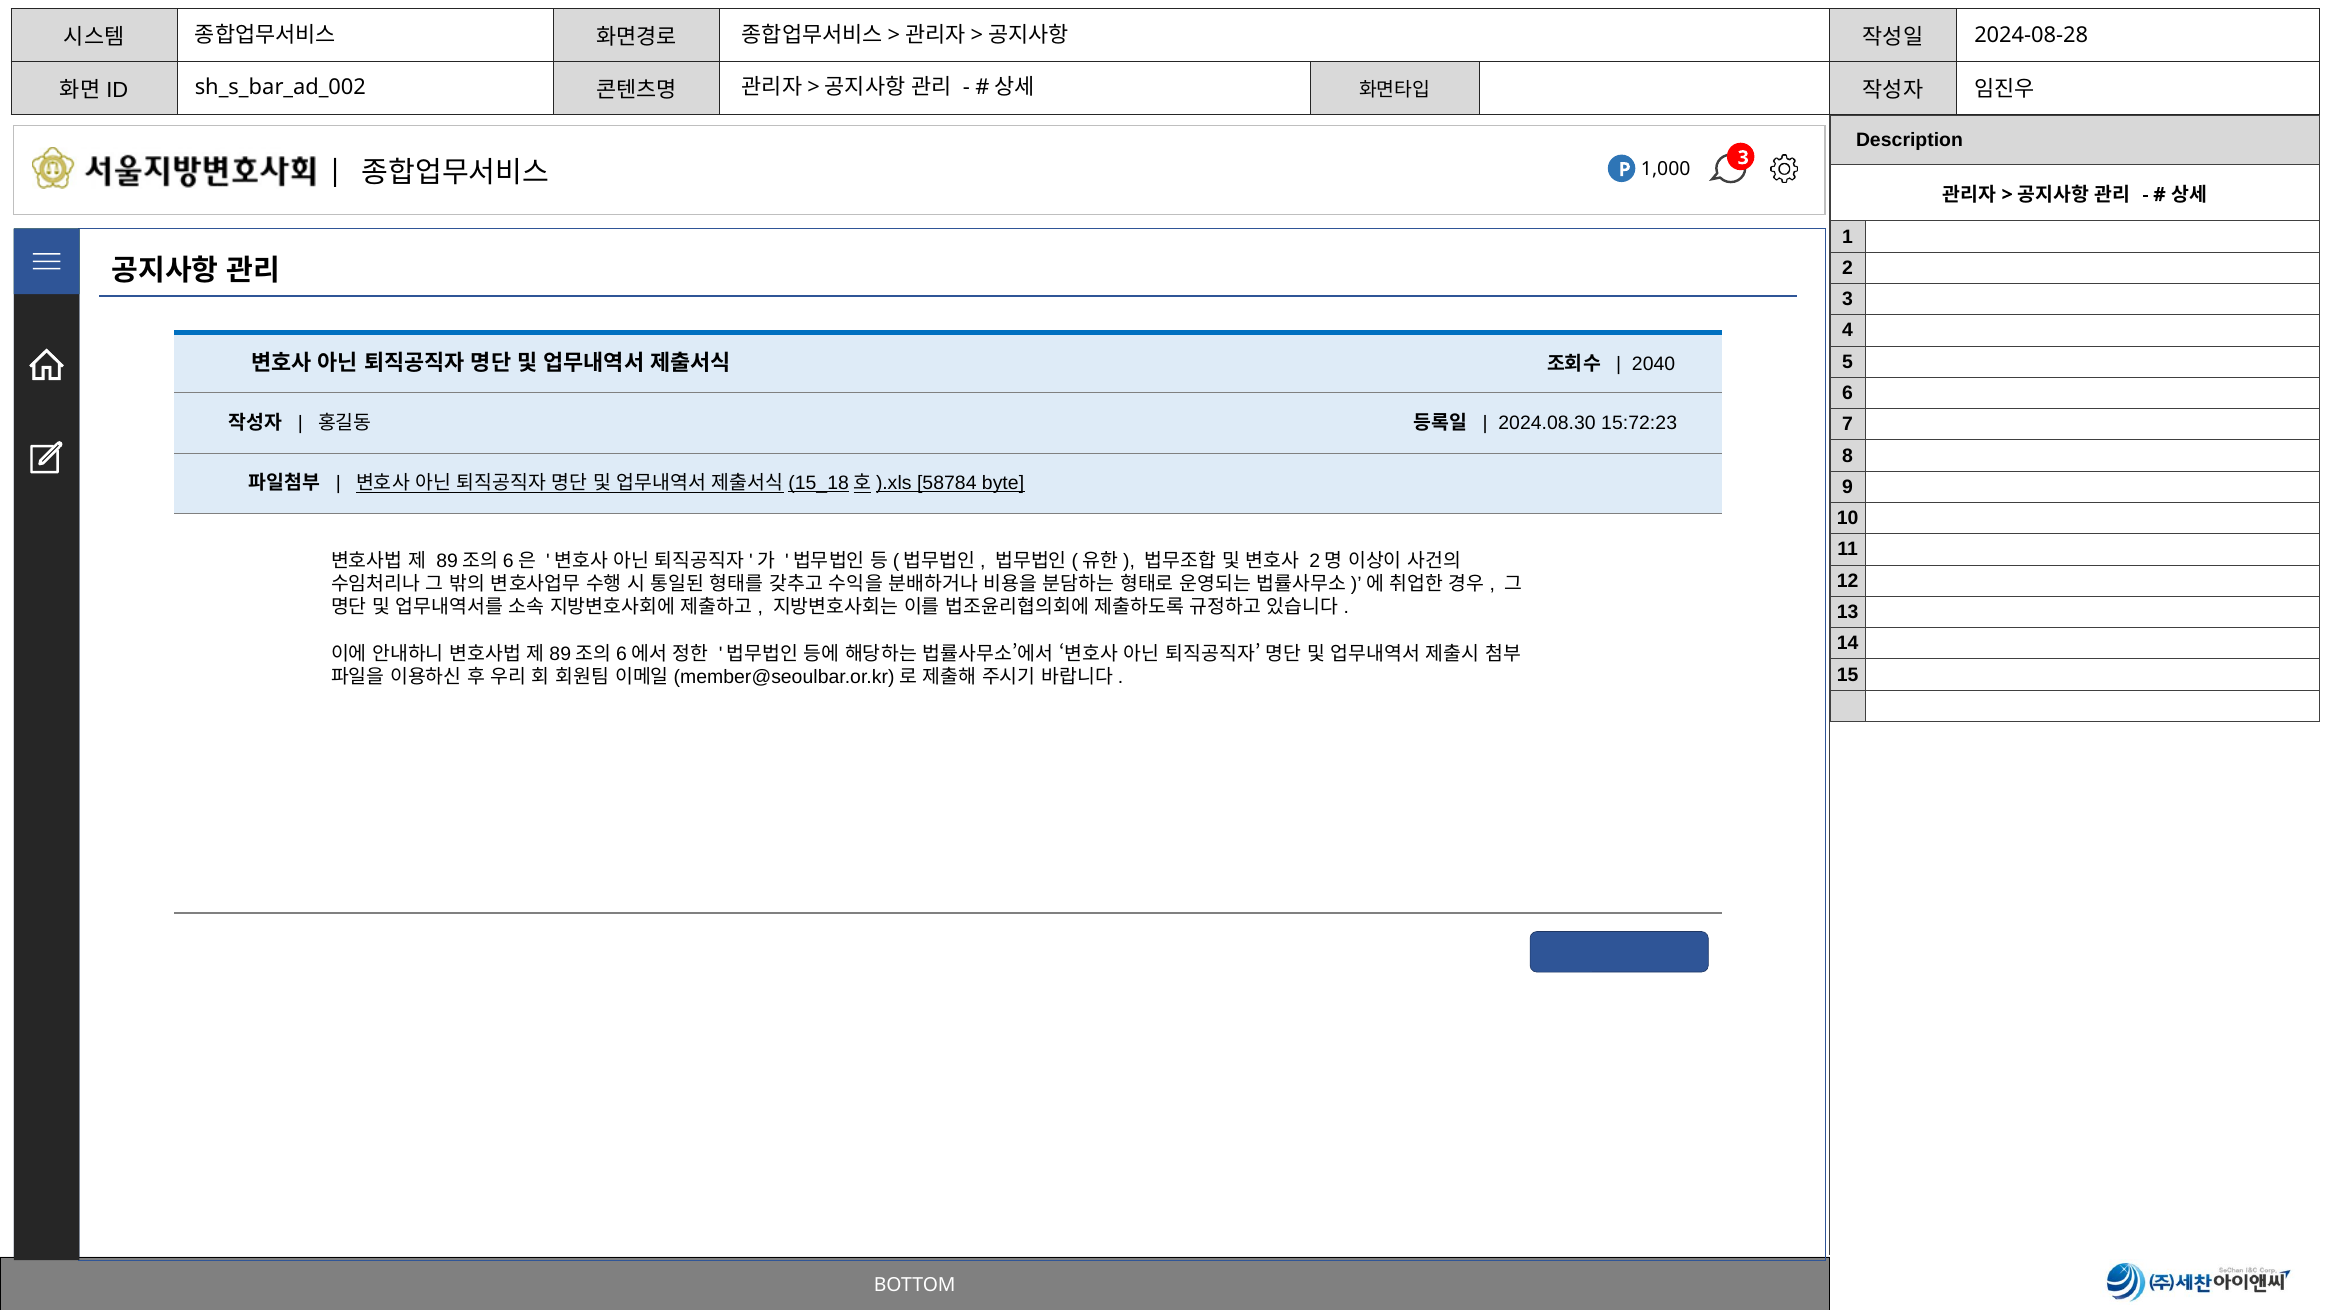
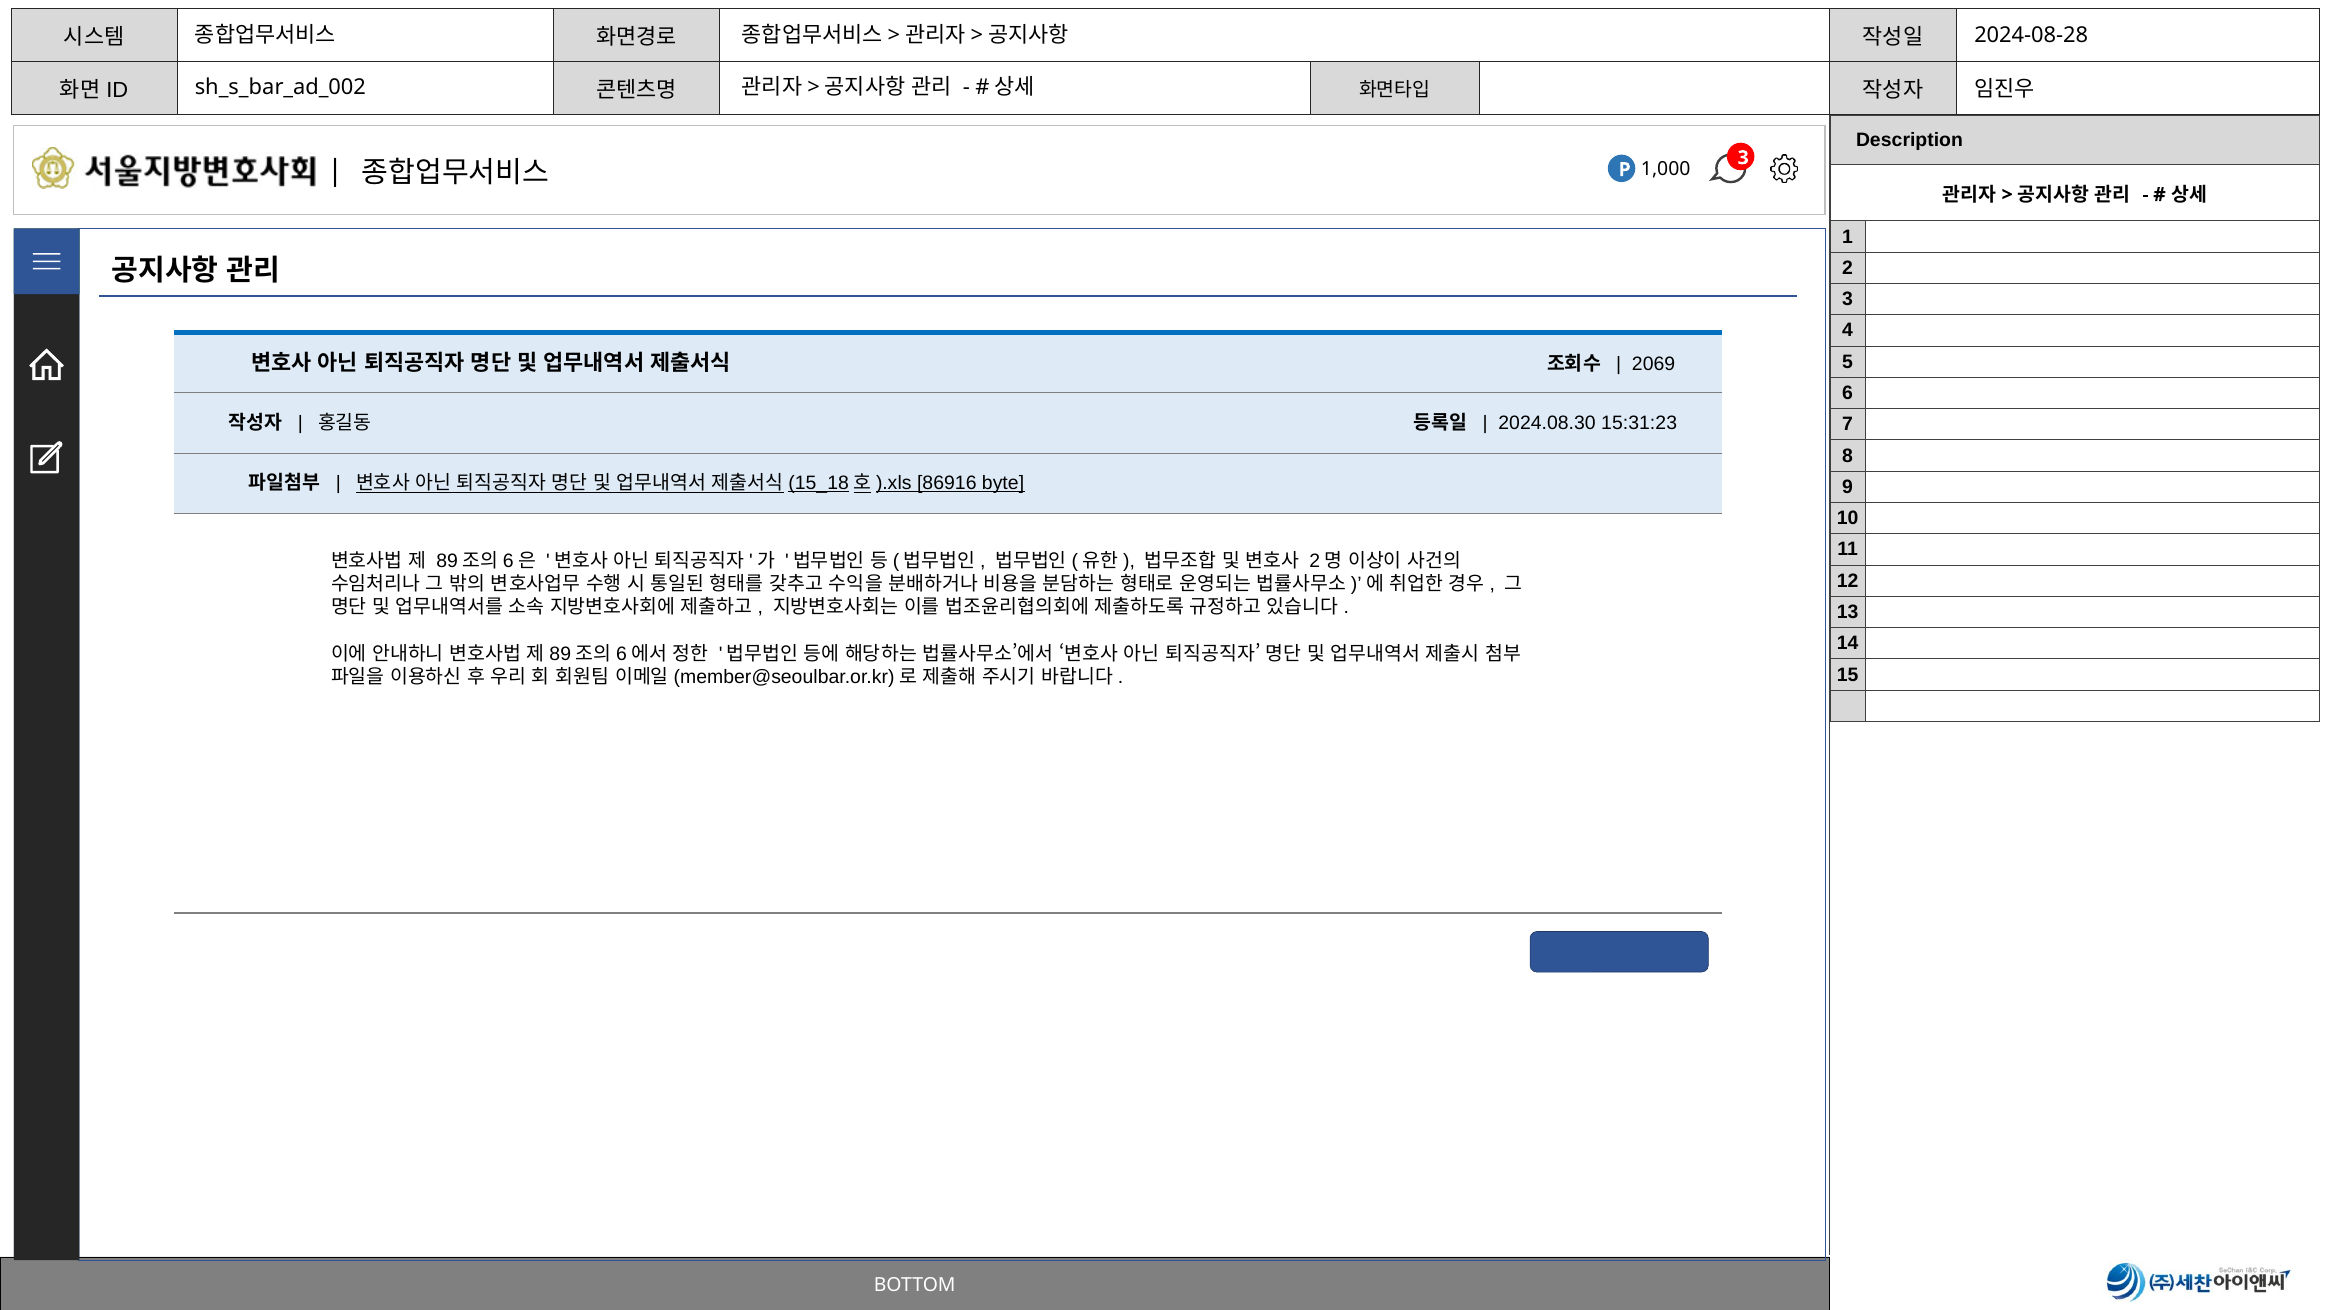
2040: 2040 -> 2069
15:72:23: 15:72:23 -> 15:31:23
58784: 58784 -> 86916
